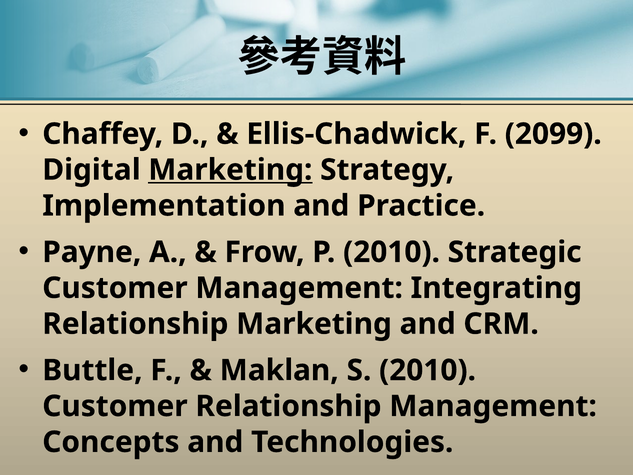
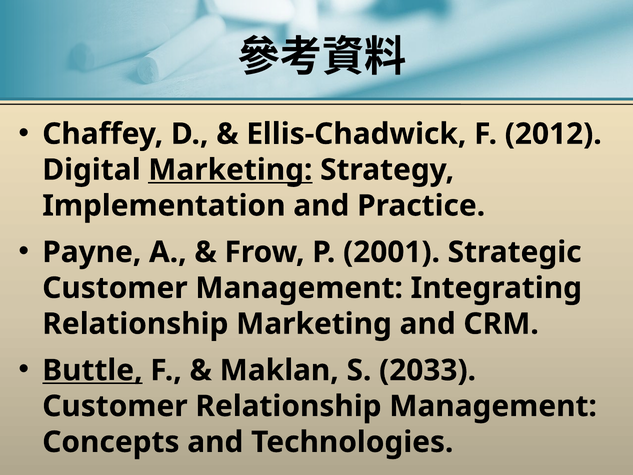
2099: 2099 -> 2012
P 2010: 2010 -> 2001
Buttle underline: none -> present
S 2010: 2010 -> 2033
